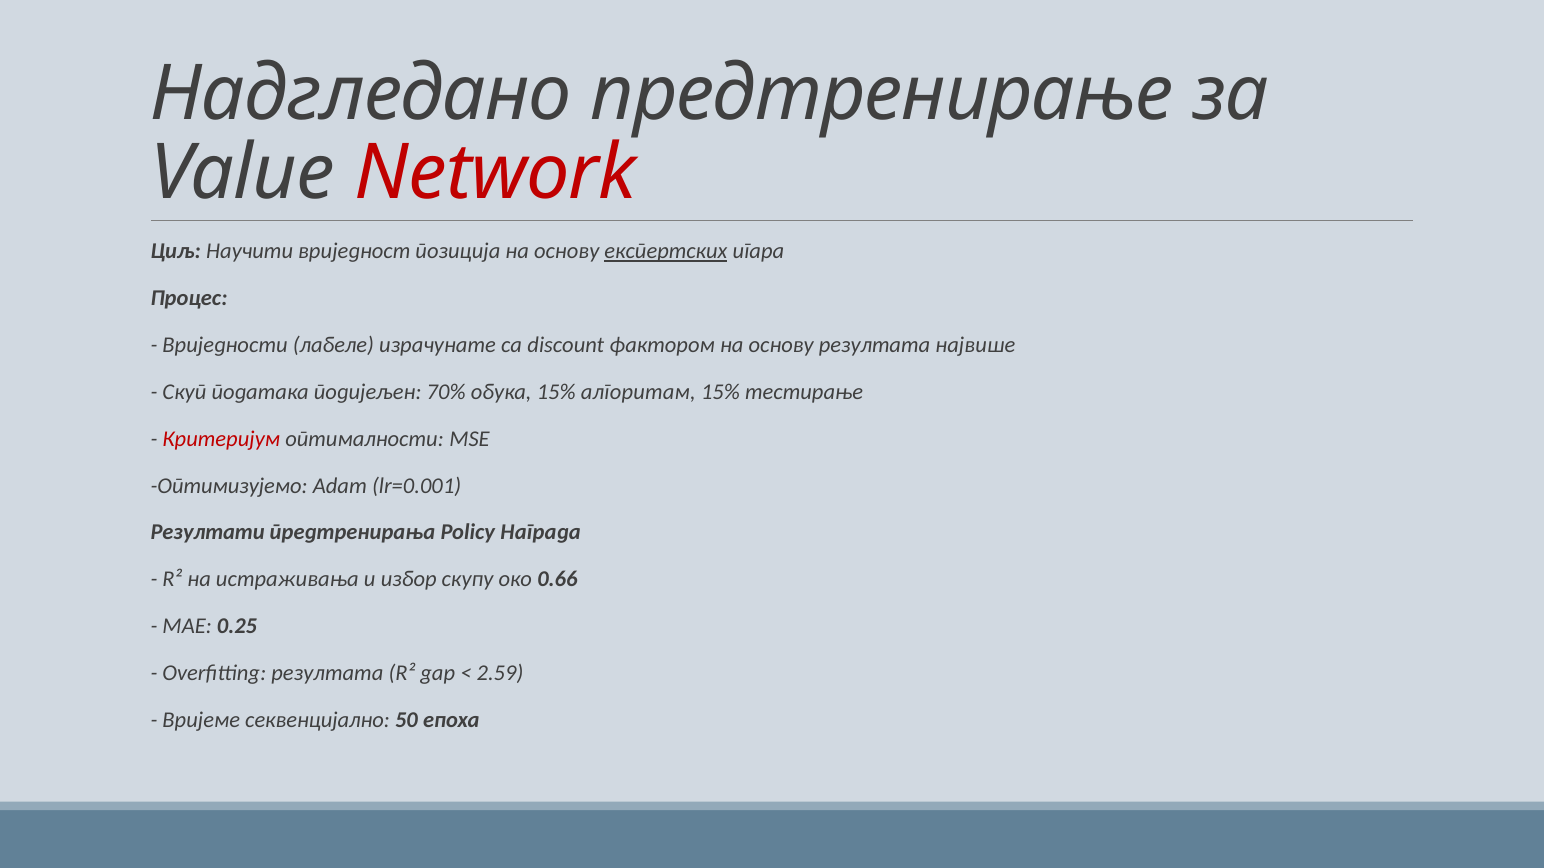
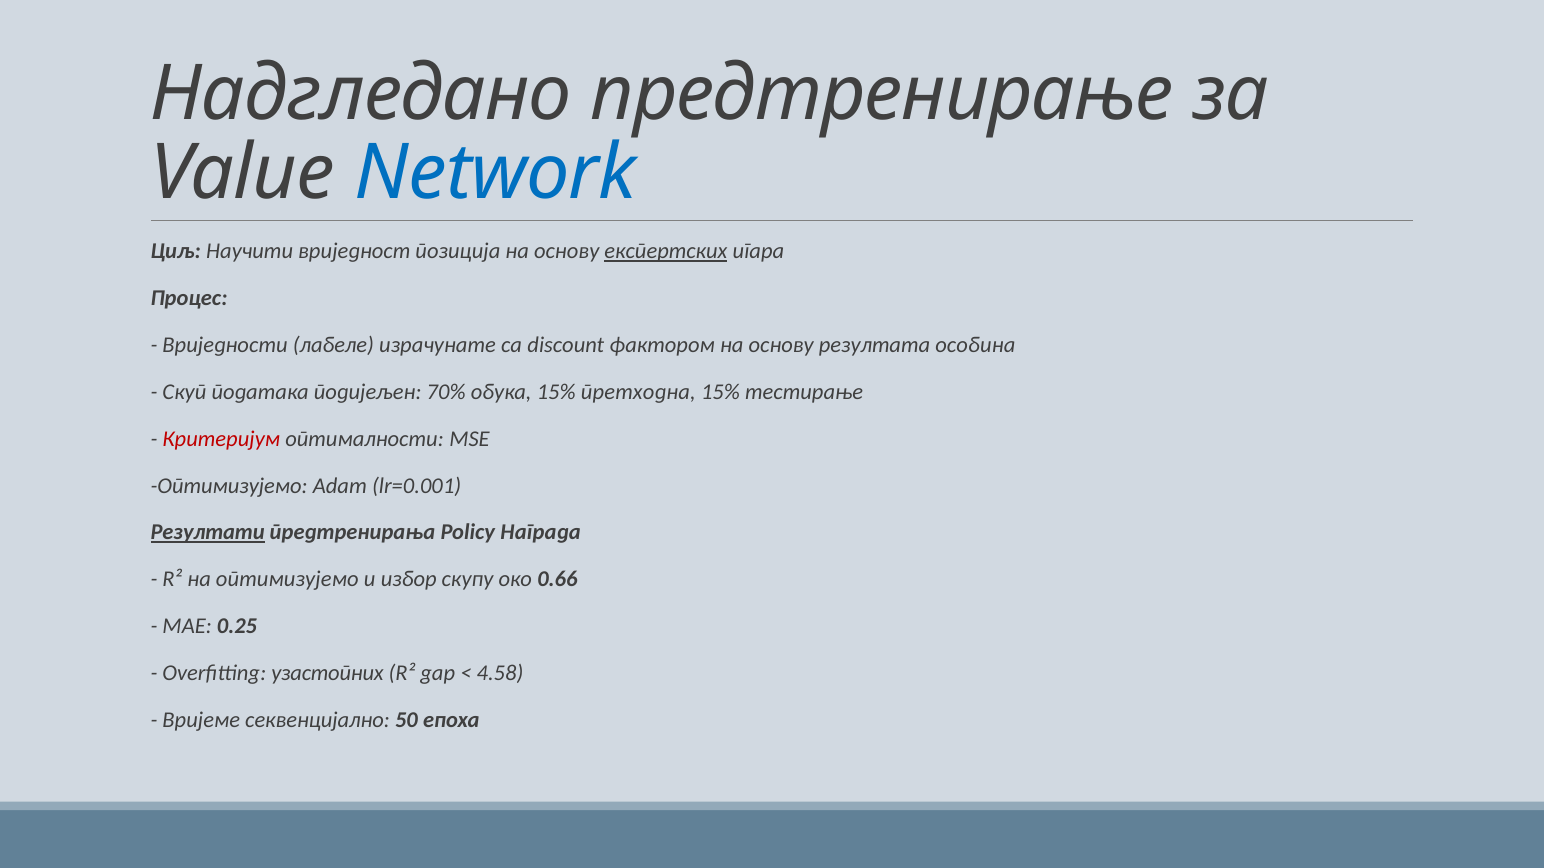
Network colour: red -> blue
највише: највише -> особина
алгоритам: алгоритам -> претходна
Резултати underline: none -> present
на истраживања: истраживања -> оптимизујемо
Overfitting резултата: резултата -> узастопних
2.59: 2.59 -> 4.58
